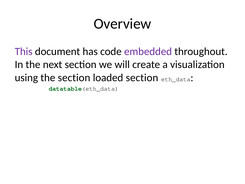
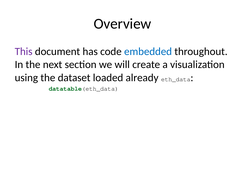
embedded colour: purple -> blue
the section: section -> dataset
loaded section: section -> already
